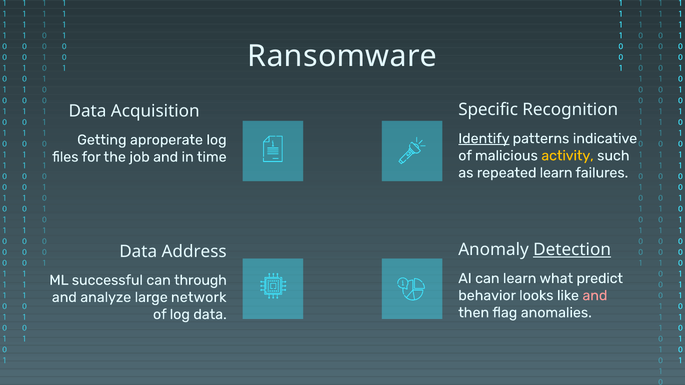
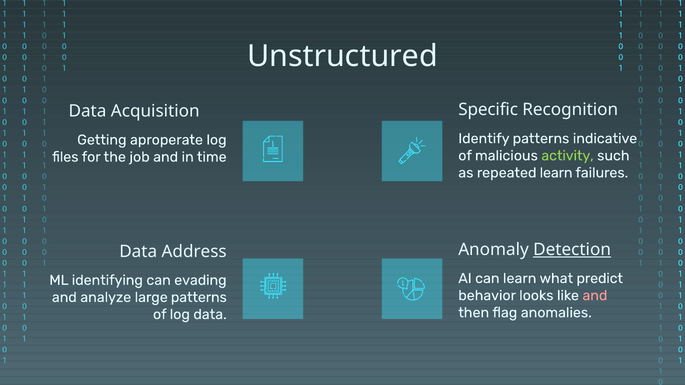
Ransomware: Ransomware -> Unstructured
Identify underline: present -> none
activity colour: yellow -> light green
successful: successful -> identifying
through: through -> evading
large network: network -> patterns
